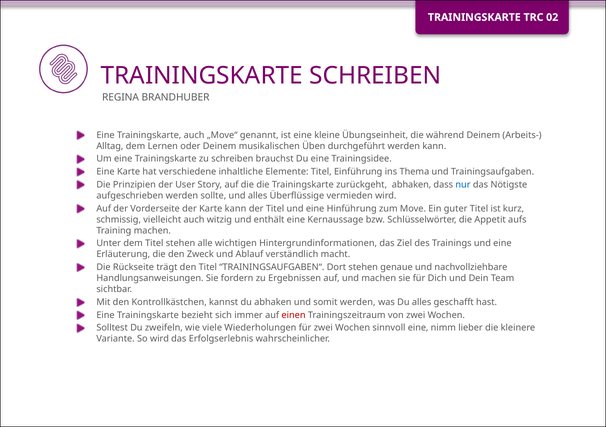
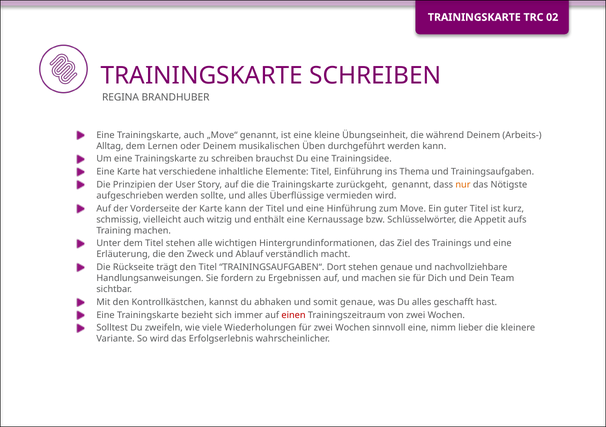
zurückgeht abhaken: abhaken -> genannt
nur colour: blue -> orange
somit werden: werden -> genaue
